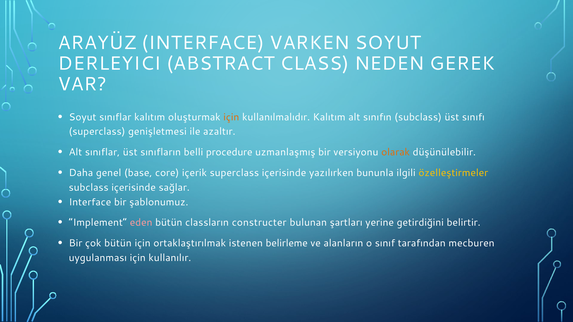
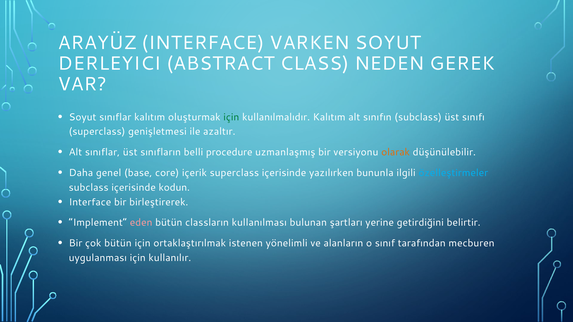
için at (231, 117) colour: orange -> green
özelleştirmeler colour: yellow -> light blue
sağlar: sağlar -> kodun
şablonumuz: şablonumuz -> birleştirerek
constructer: constructer -> kullanılması
belirleme: belirleme -> yönelimli
